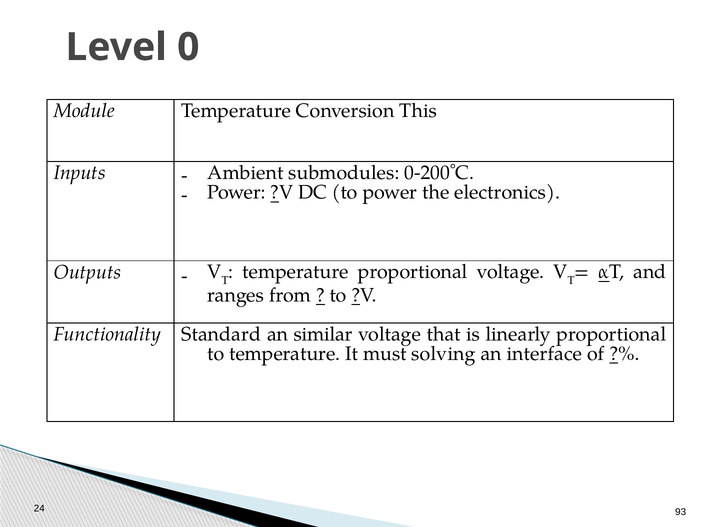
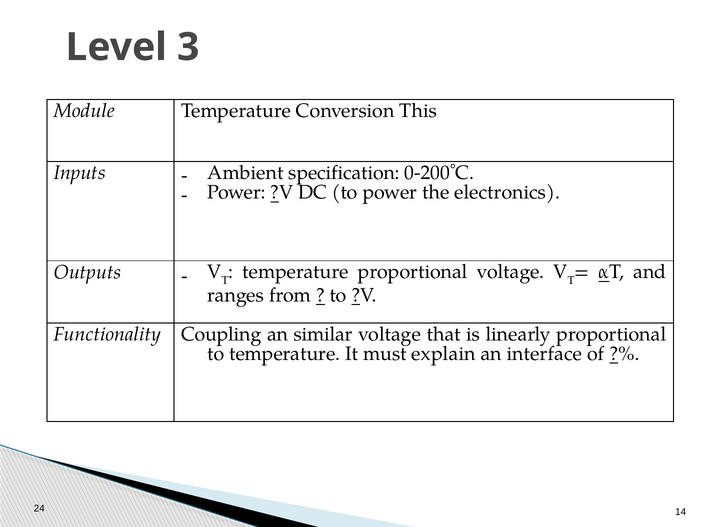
0: 0 -> 3
submodules: submodules -> specification
Standard: Standard -> Coupling
solving: solving -> explain
93: 93 -> 14
